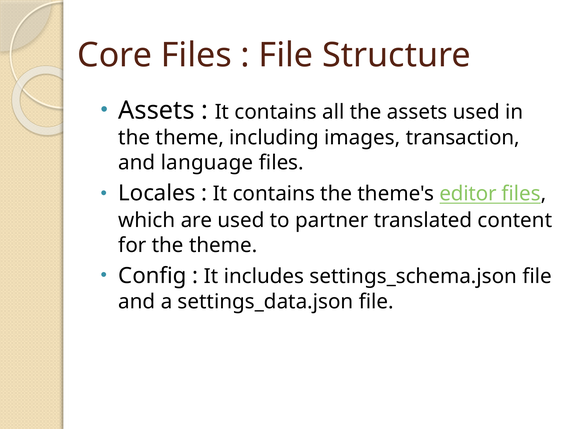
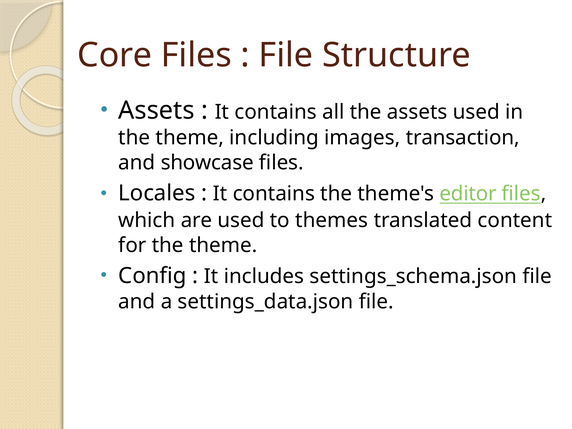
language: language -> showcase
partner: partner -> themes
